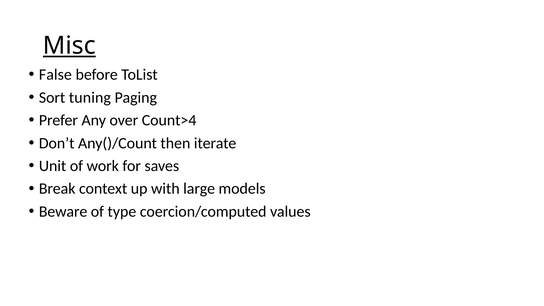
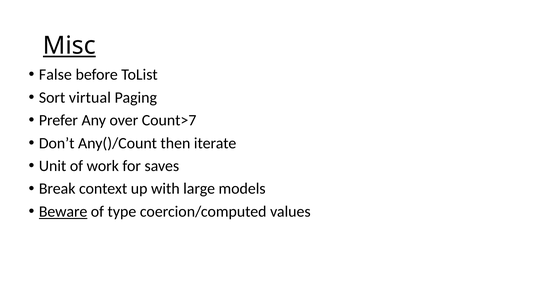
tuning: tuning -> virtual
Count>4: Count>4 -> Count>7
Beware underline: none -> present
